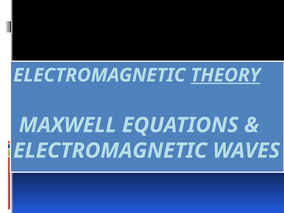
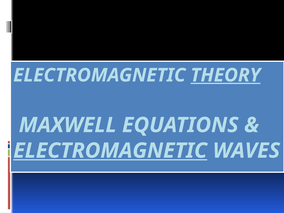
ELECTROMAGNETIC at (110, 151) underline: none -> present
